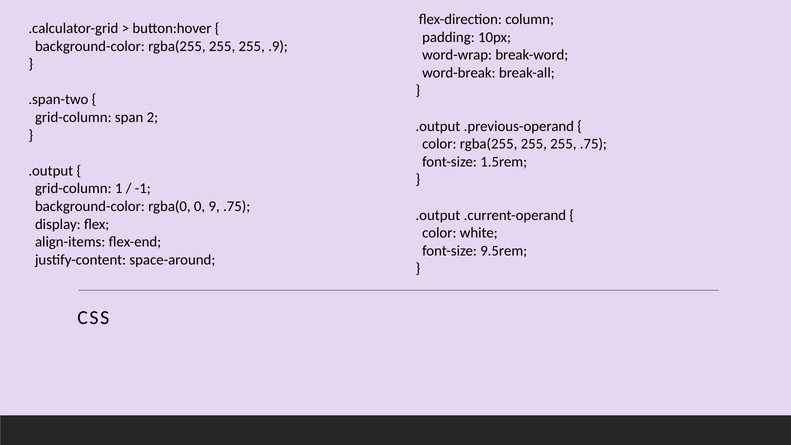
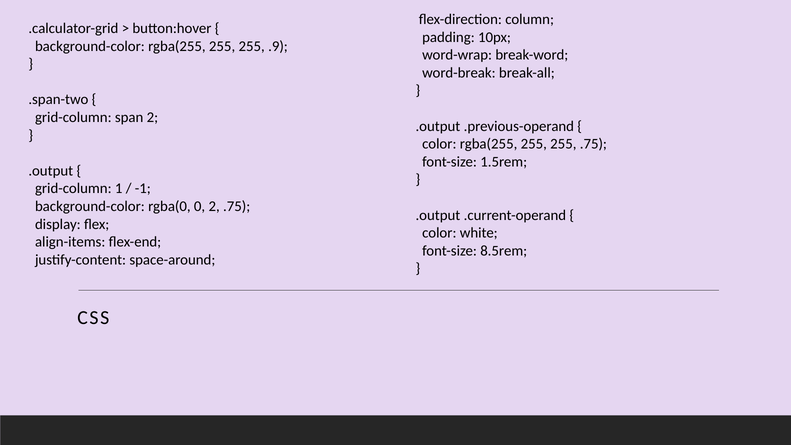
0 9: 9 -> 2
9.5rem: 9.5rem -> 8.5rem
